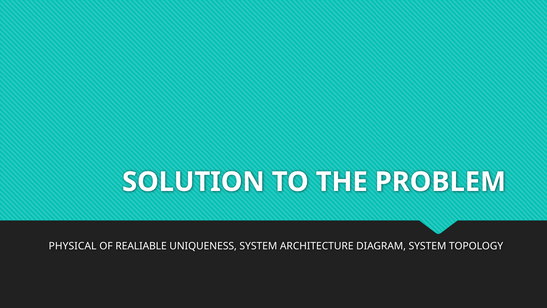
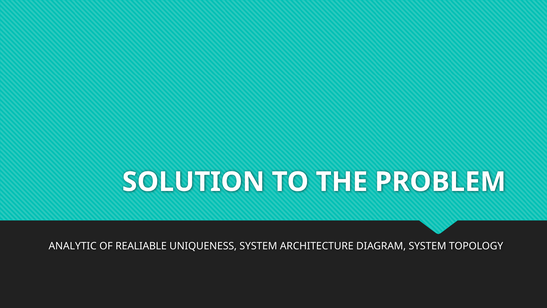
PHYSICAL: PHYSICAL -> ANALYTIC
